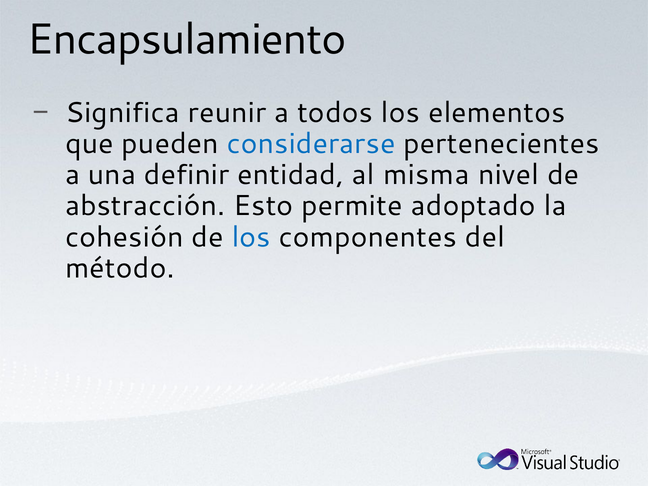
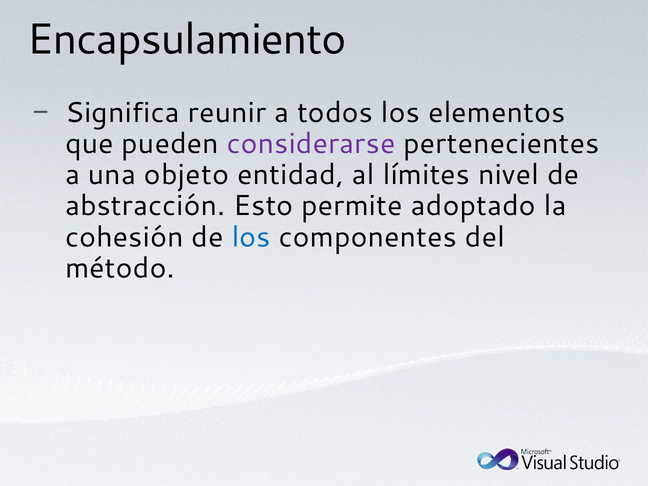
considerarse colour: blue -> purple
definir: definir -> objeto
misma: misma -> límites
